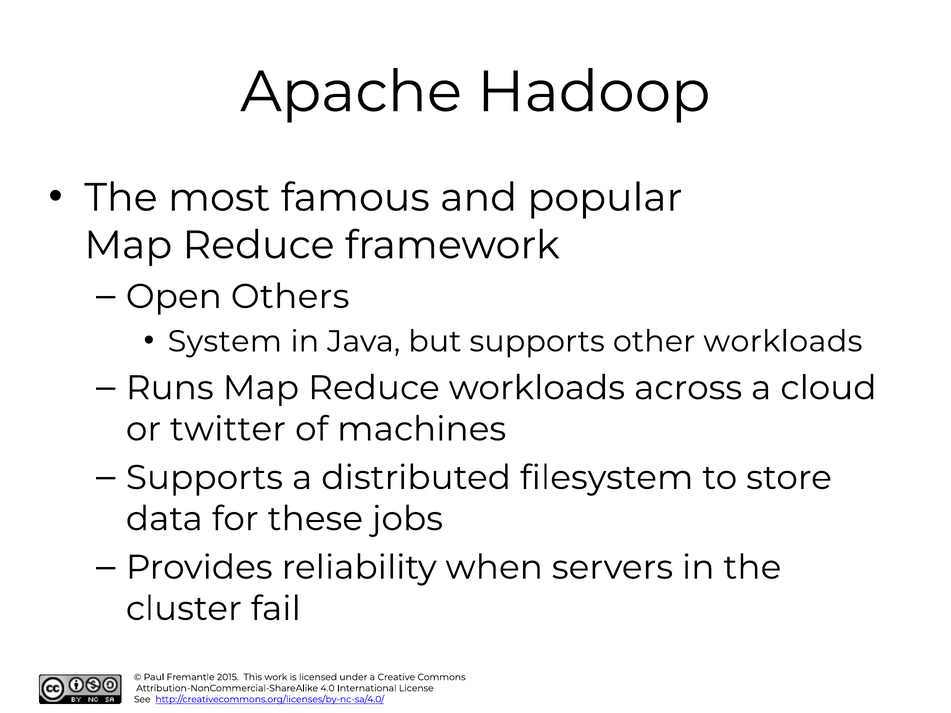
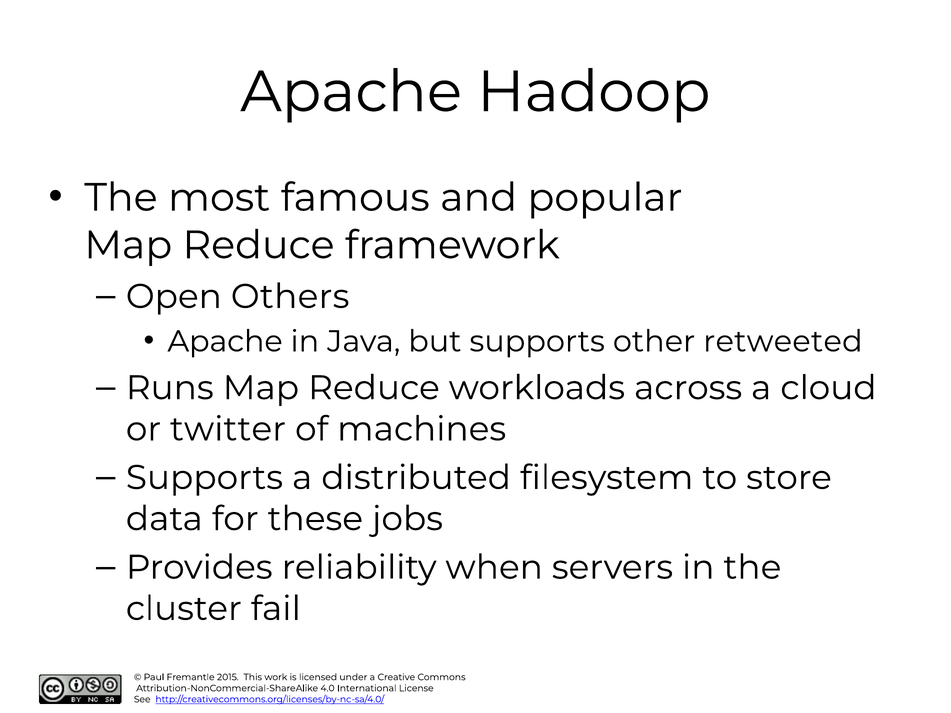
System at (225, 342): System -> Apache
other workloads: workloads -> retweeted
